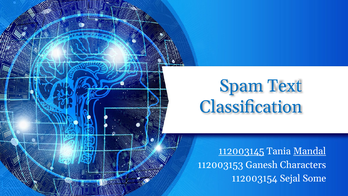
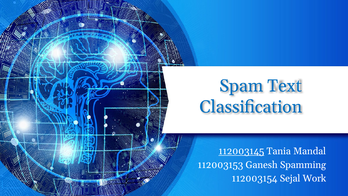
Mandal underline: present -> none
Characters: Characters -> Spamming
Some: Some -> Work
